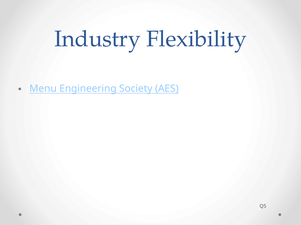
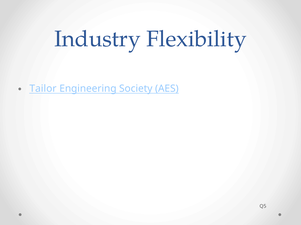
Menu: Menu -> Tailor
